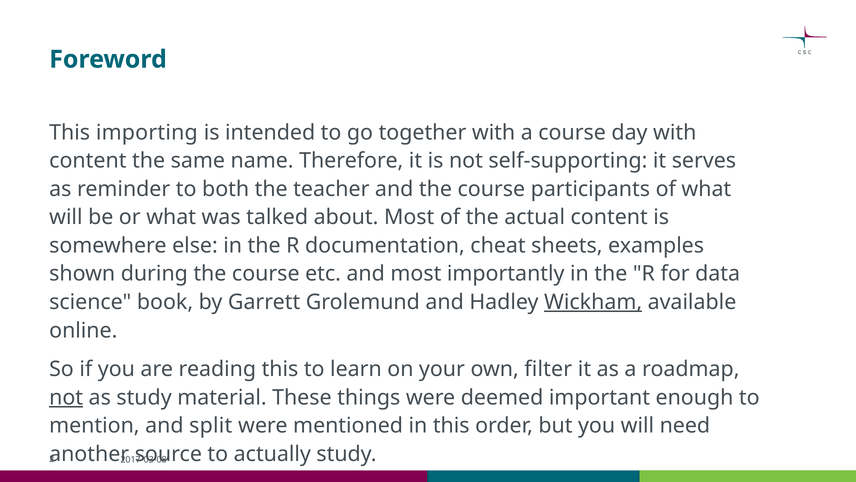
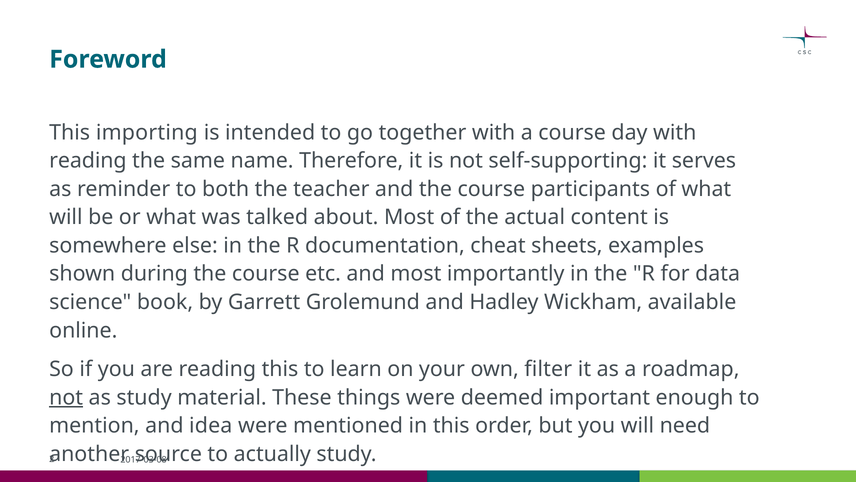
content at (88, 161): content -> reading
Wickham underline: present -> none
split: split -> idea
